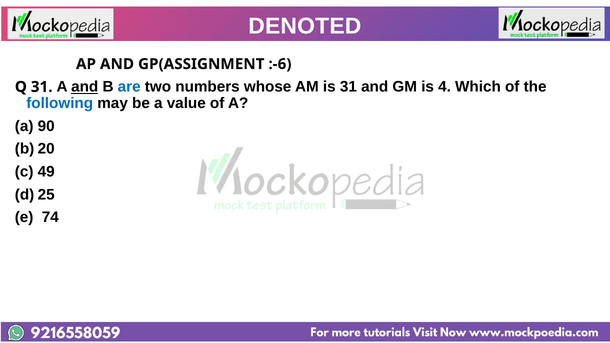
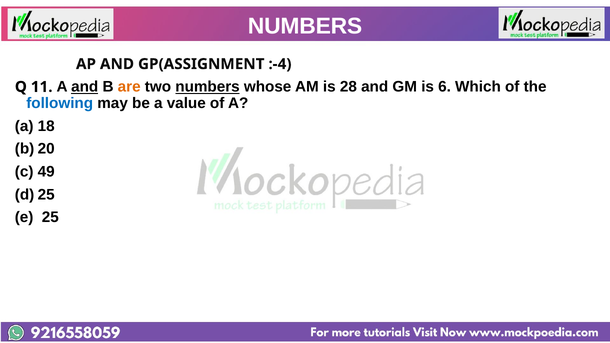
DENOTED at (305, 26): DENOTED -> NUMBERS
:-6: :-6 -> :-4
Q 31: 31 -> 11
are colour: blue -> orange
numbers at (208, 87) underline: none -> present
is 31: 31 -> 28
4: 4 -> 6
90: 90 -> 18
74: 74 -> 25
